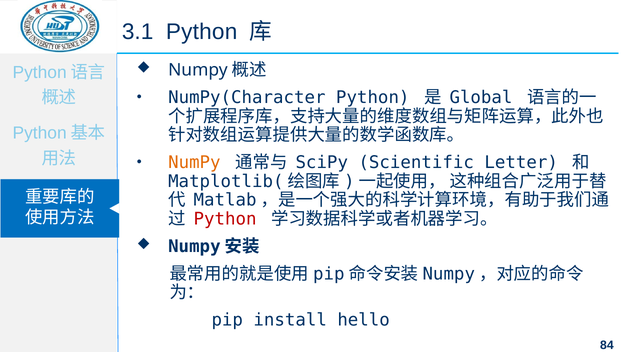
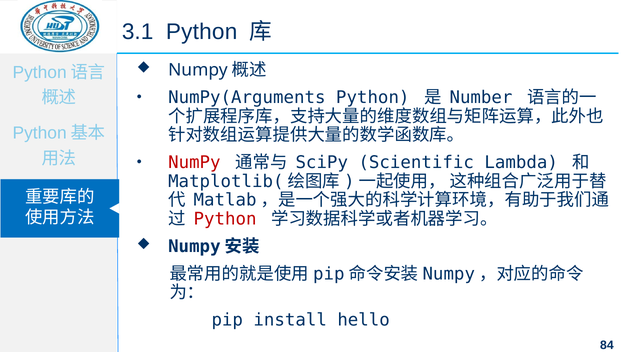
NumPy(Character: NumPy(Character -> NumPy(Arguments
Global: Global -> Number
NumPy at (194, 163) colour: orange -> red
Letter: Letter -> Lambda
